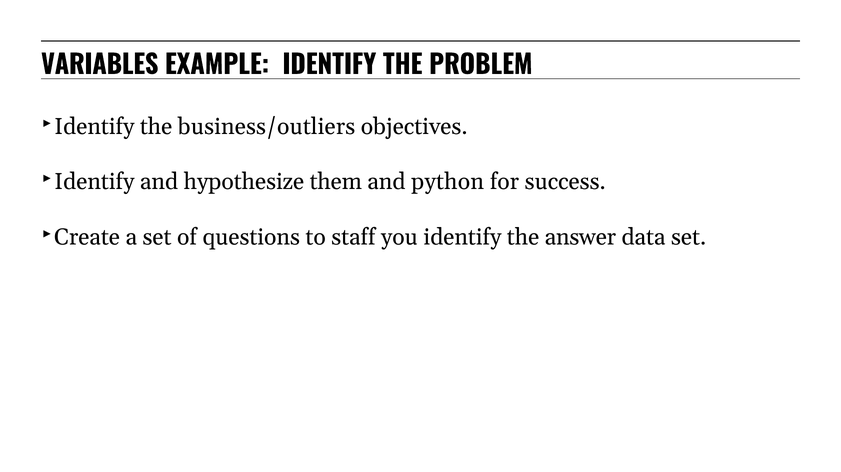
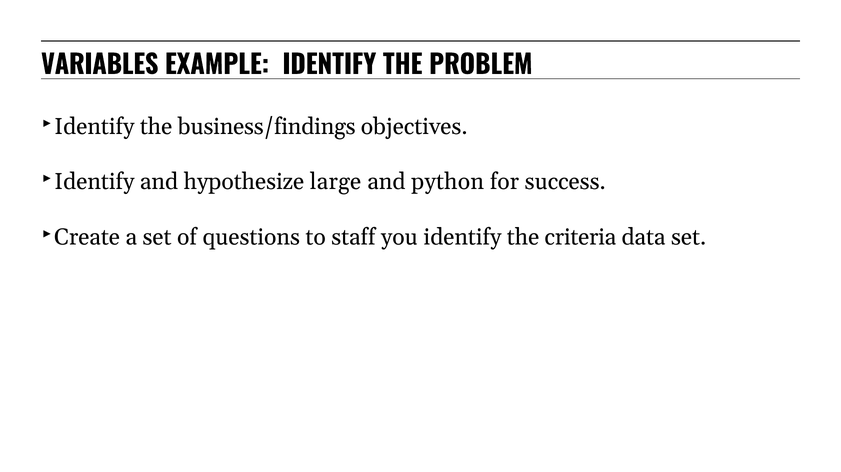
business/outliers: business/outliers -> business/findings
them: them -> large
answer: answer -> criteria
